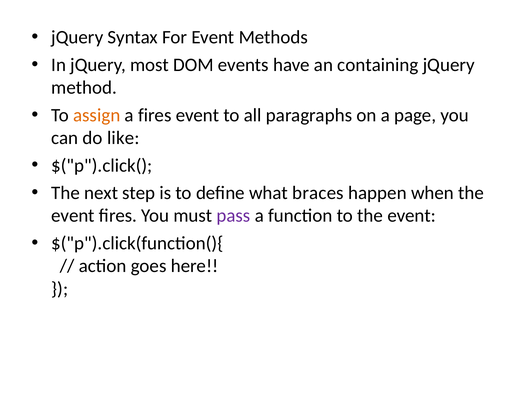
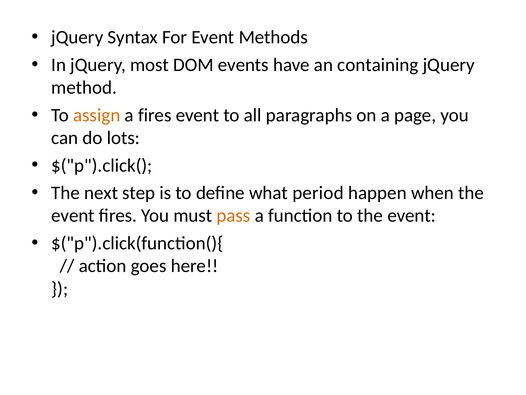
like: like -> lots
braces: braces -> period
pass colour: purple -> orange
